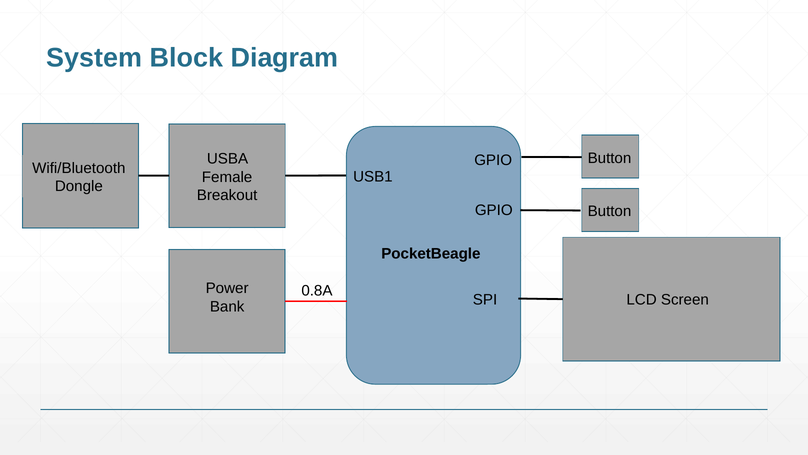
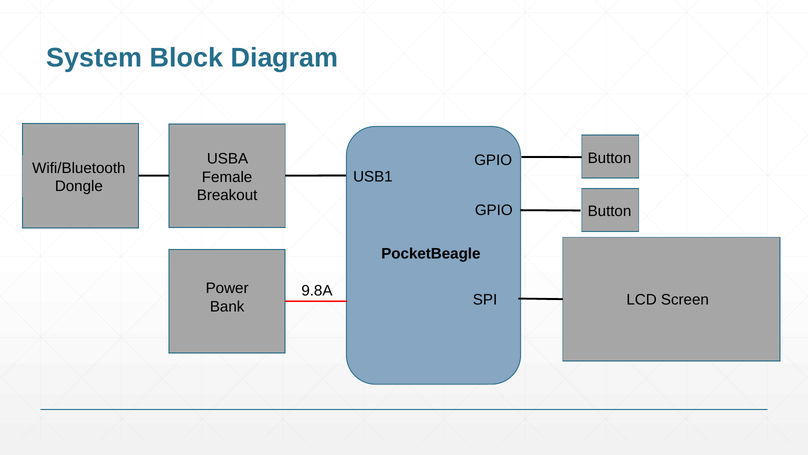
0.8A: 0.8A -> 9.8A
